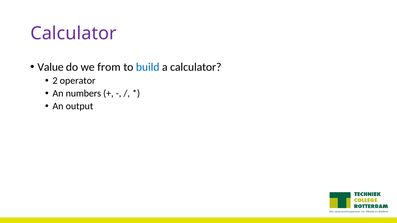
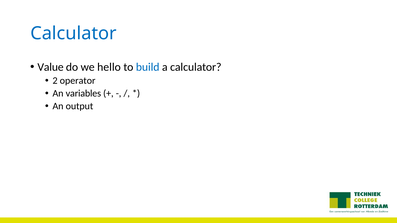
Calculator at (73, 33) colour: purple -> blue
from: from -> hello
numbers: numbers -> variables
